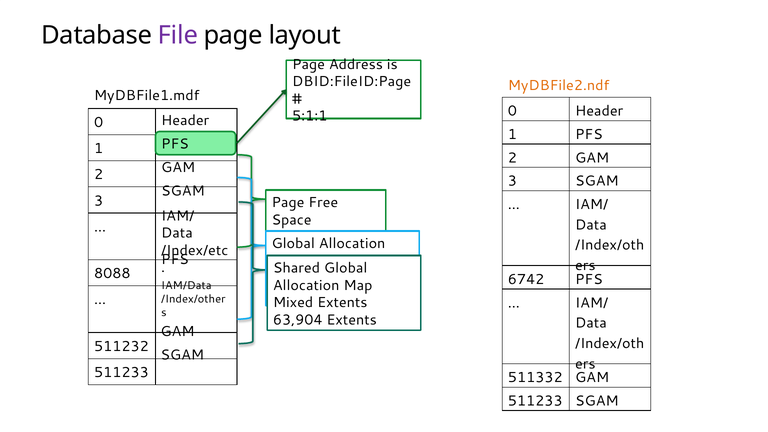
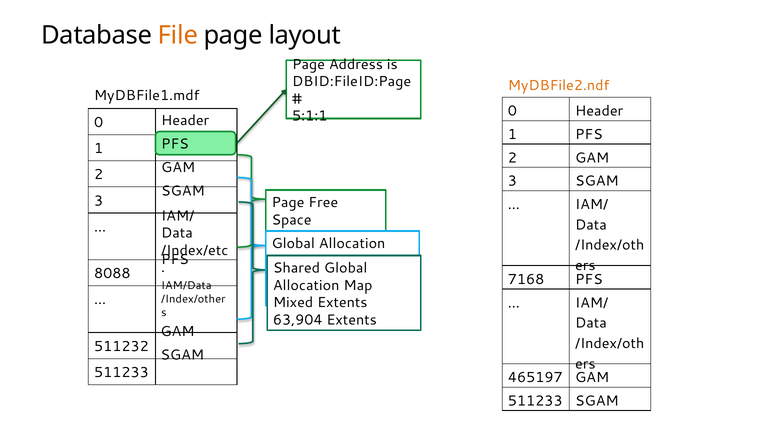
File colour: purple -> orange
6742: 6742 -> 7168
511332: 511332 -> 465197
